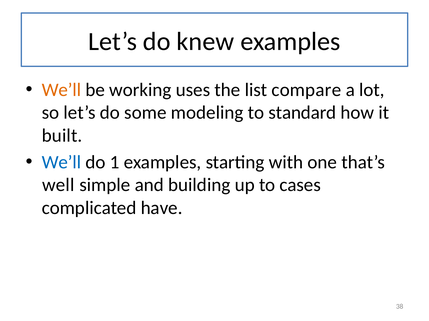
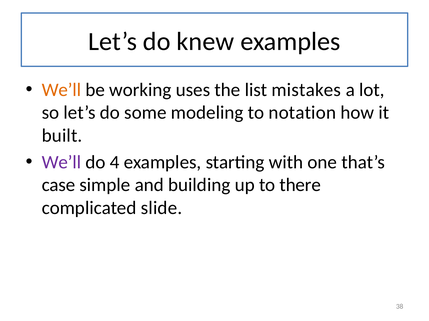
compare: compare -> mistakes
standard: standard -> notation
We’ll at (62, 162) colour: blue -> purple
1: 1 -> 4
well: well -> case
cases: cases -> there
have: have -> slide
